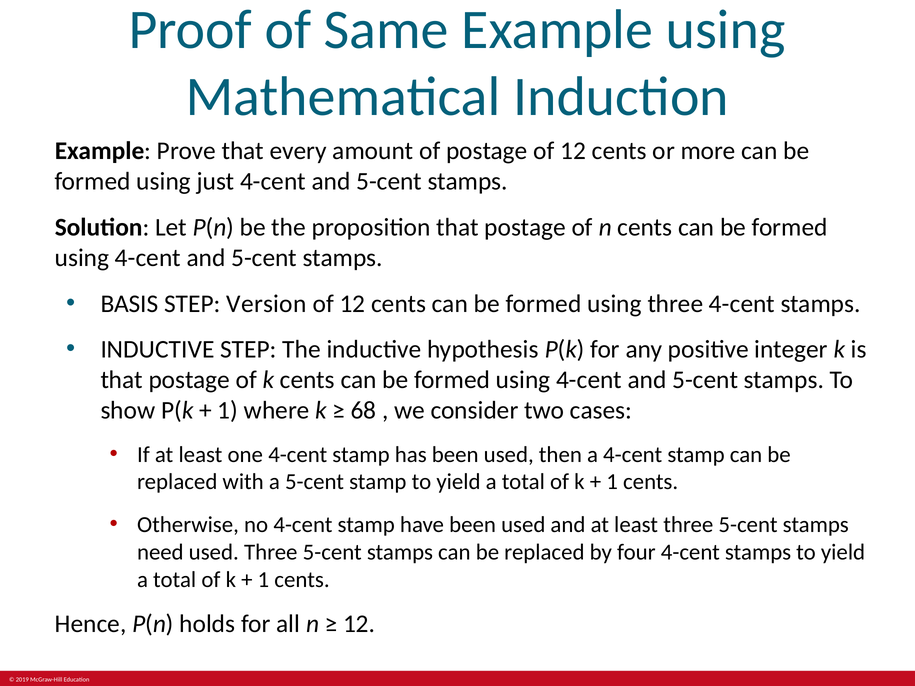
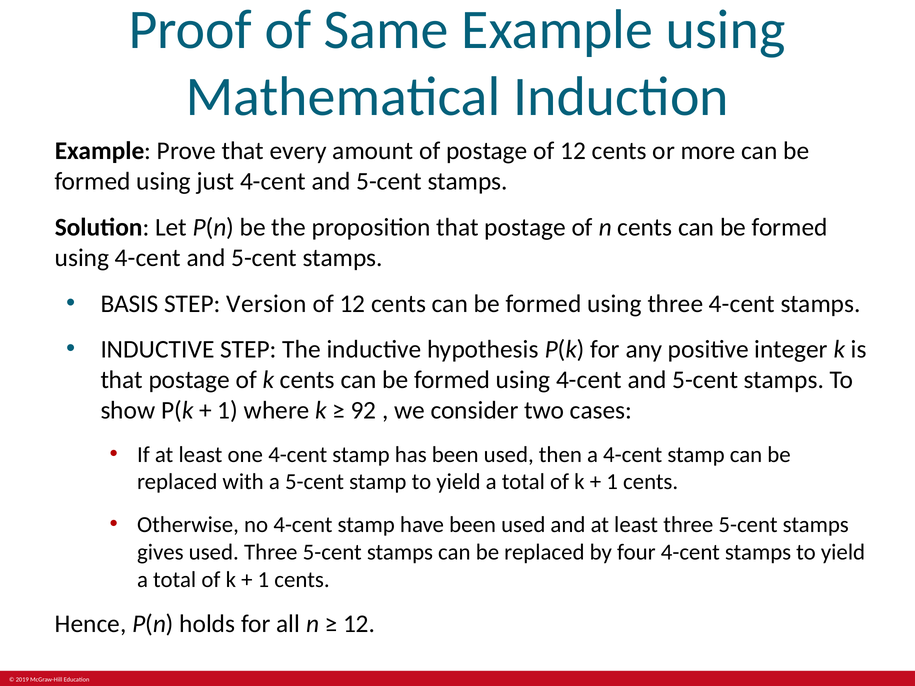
68: 68 -> 92
need: need -> gives
